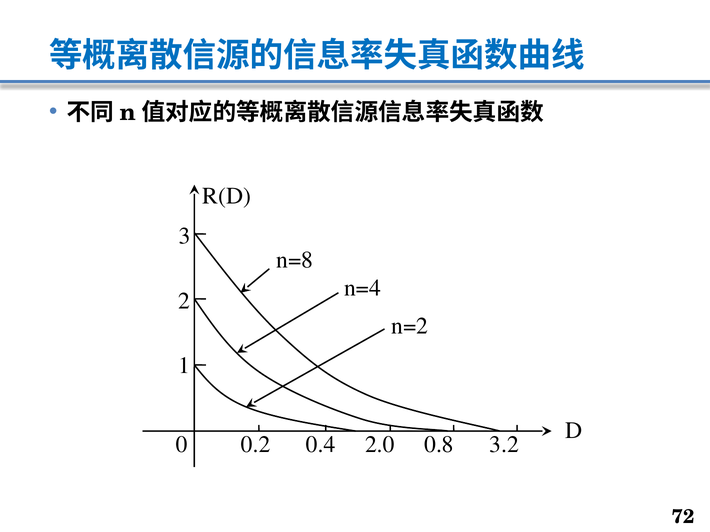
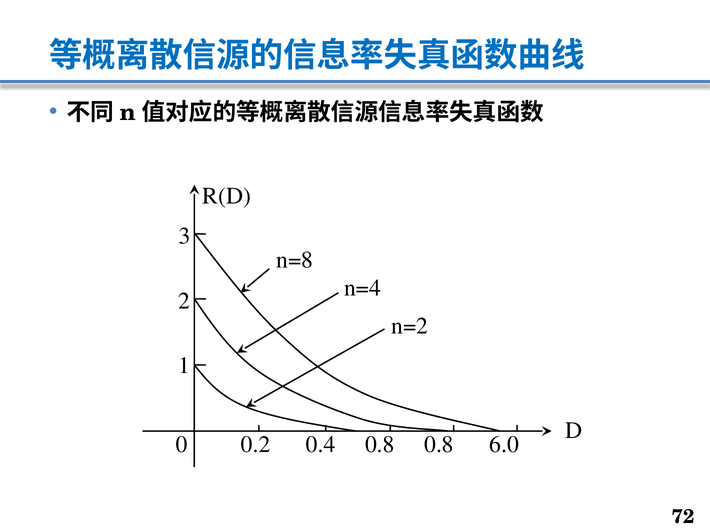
0.4 2.0: 2.0 -> 0.8
3.2: 3.2 -> 6.0
